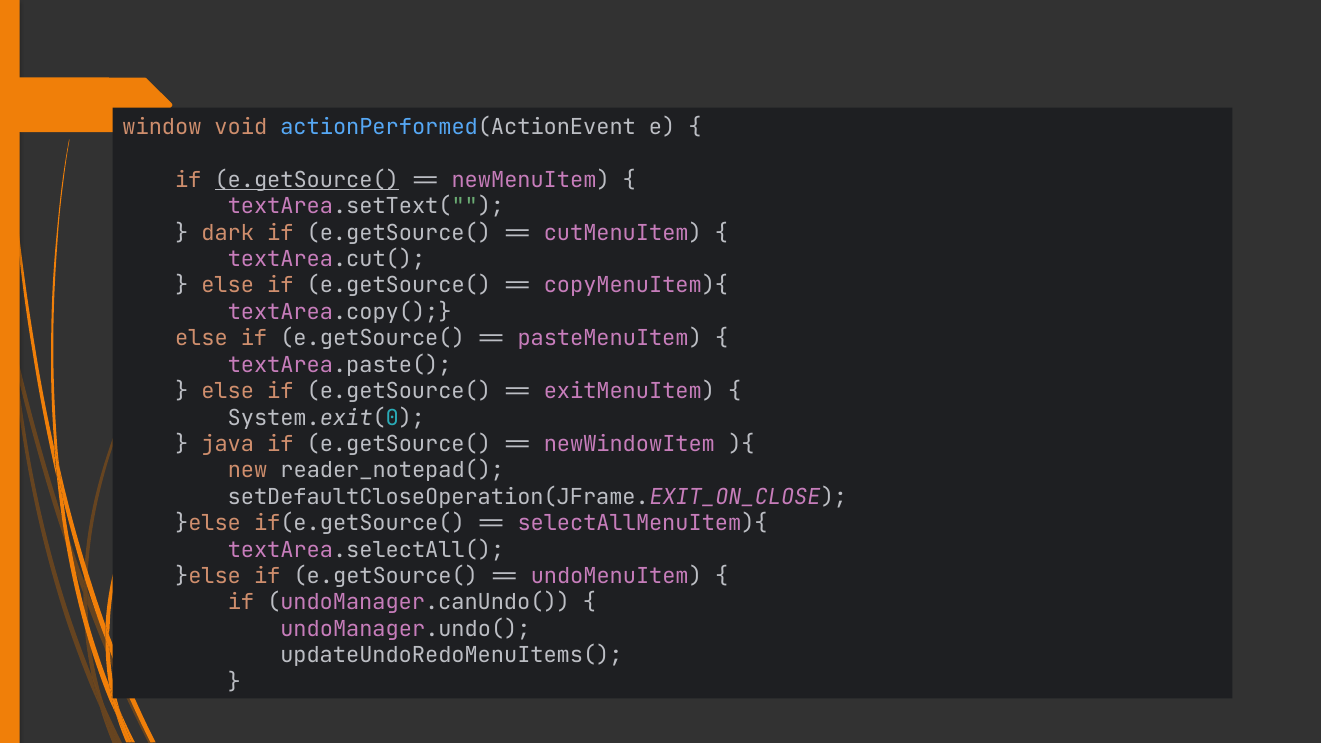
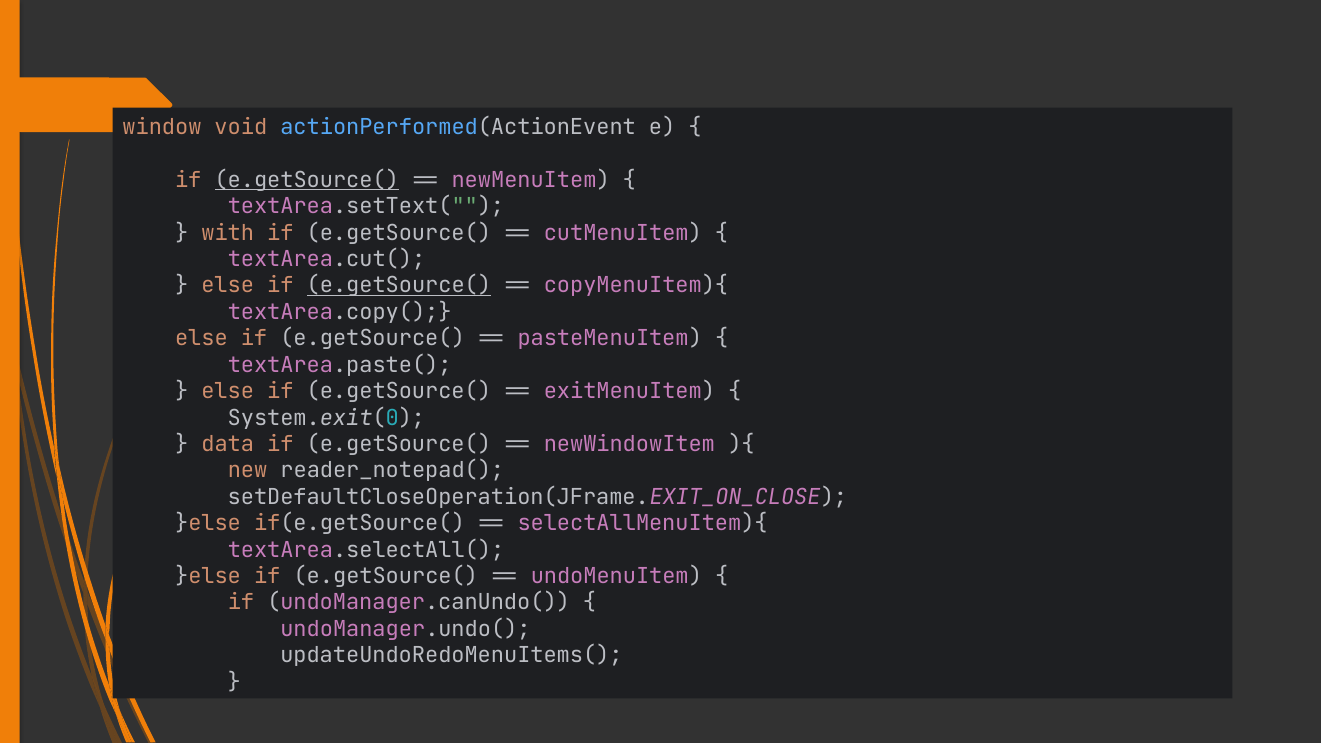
dark: dark -> with
e.getSource( at (399, 286) underline: none -> present
java: java -> data
